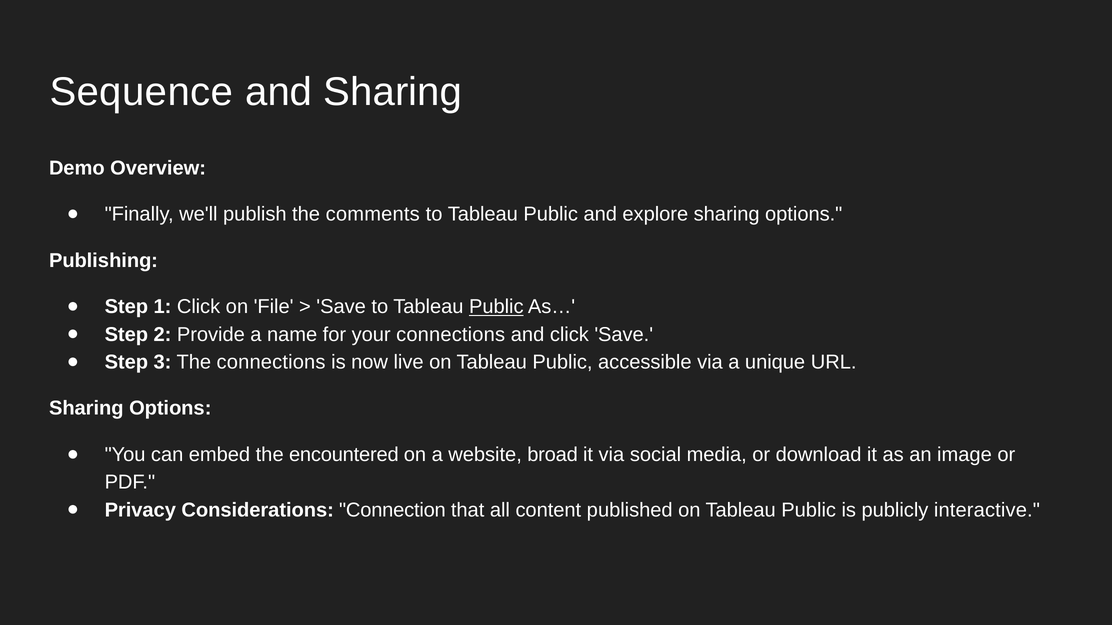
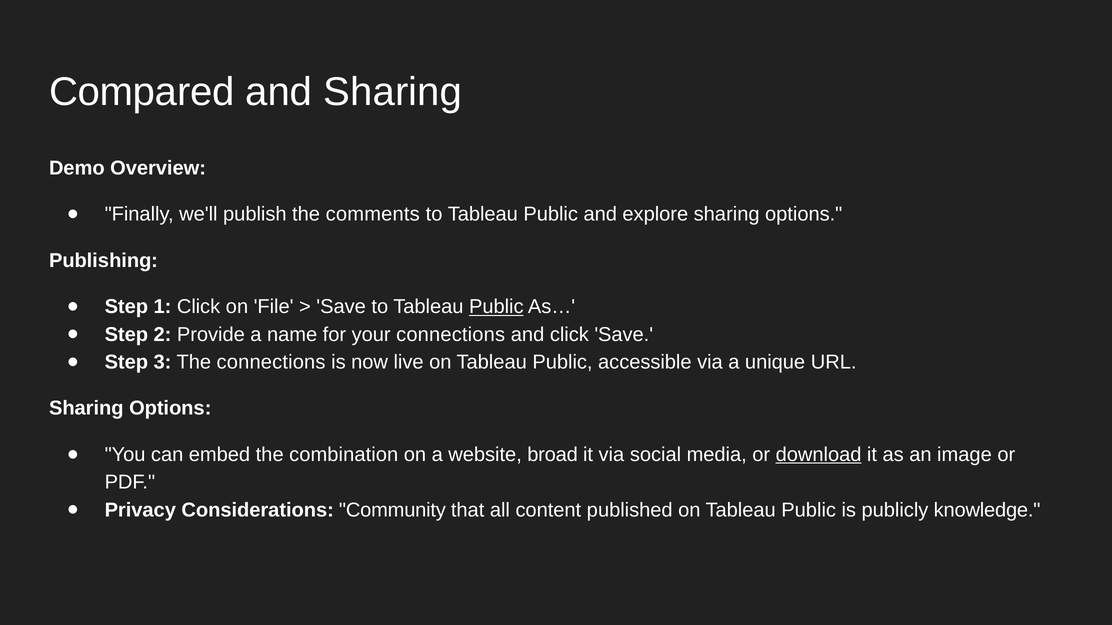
Sequence: Sequence -> Compared
encountered: encountered -> combination
download underline: none -> present
Connection: Connection -> Community
interactive: interactive -> knowledge
